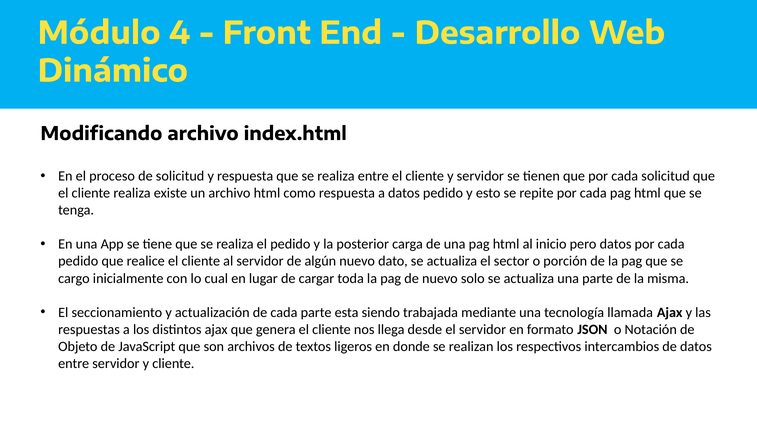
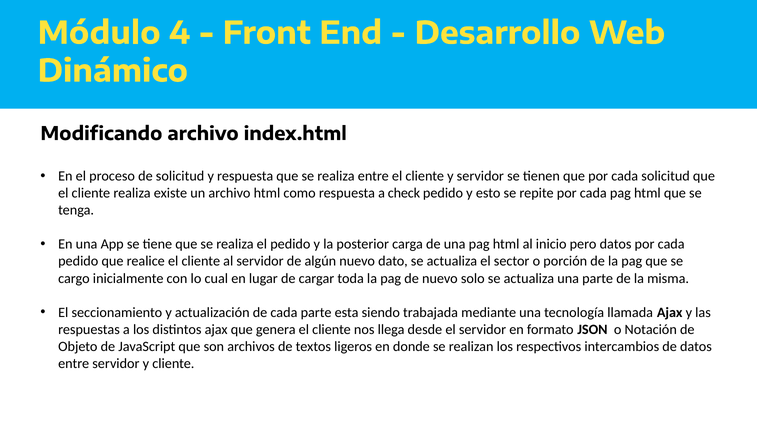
a datos: datos -> check
